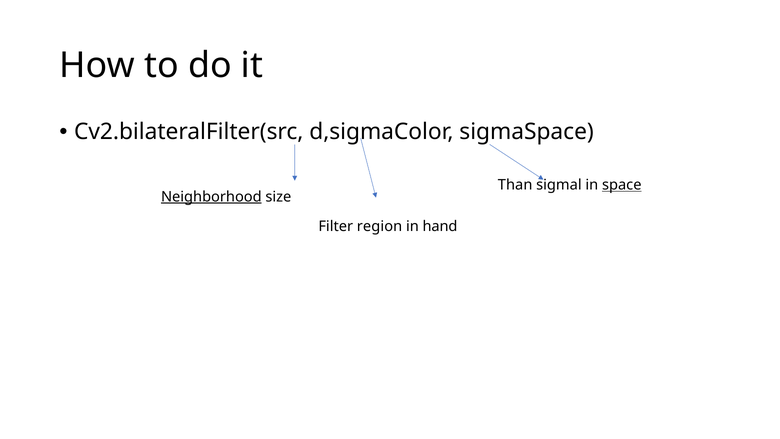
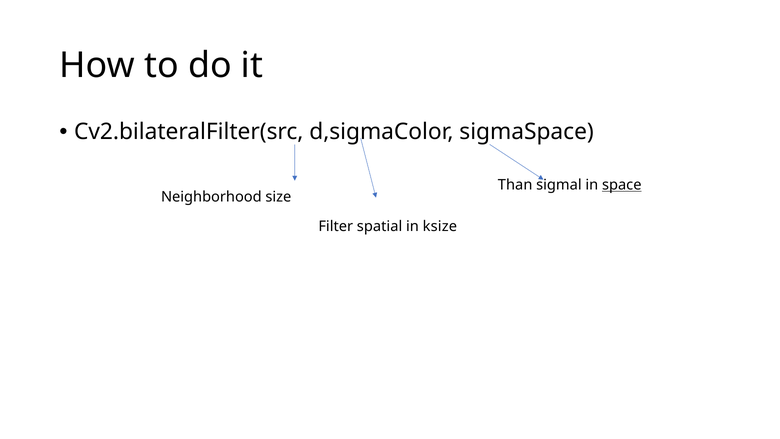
Neighborhood underline: present -> none
region: region -> spatial
hand: hand -> ksize
